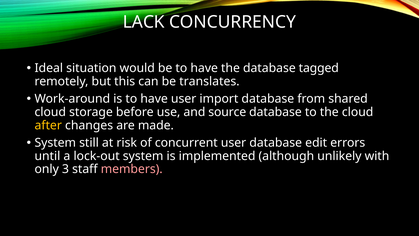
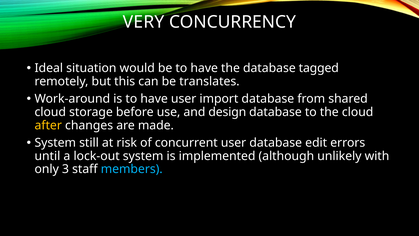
LACK: LACK -> VERY
source: source -> design
members colour: pink -> light blue
